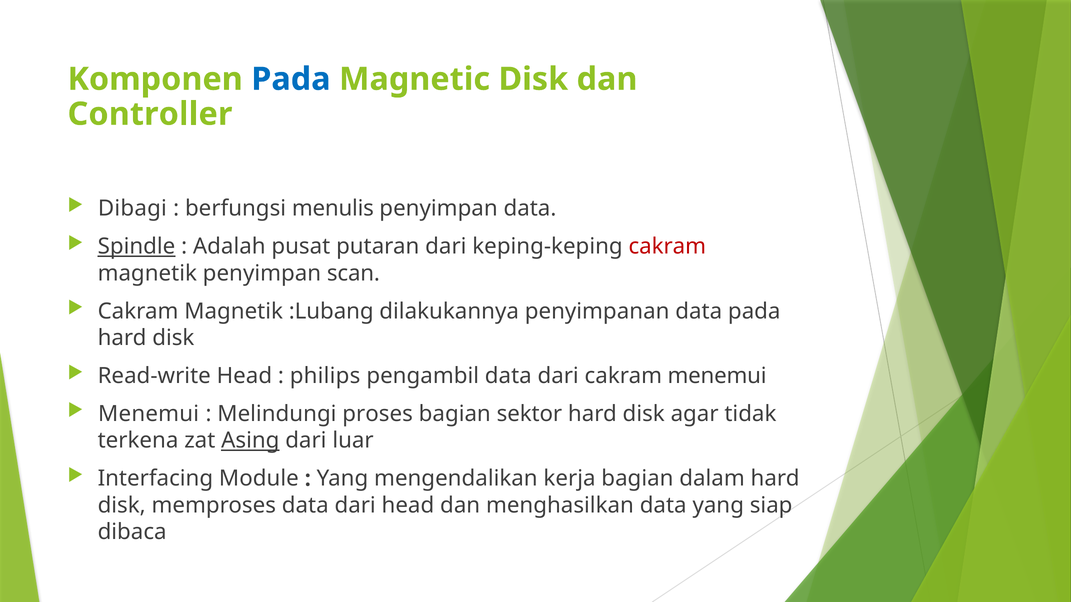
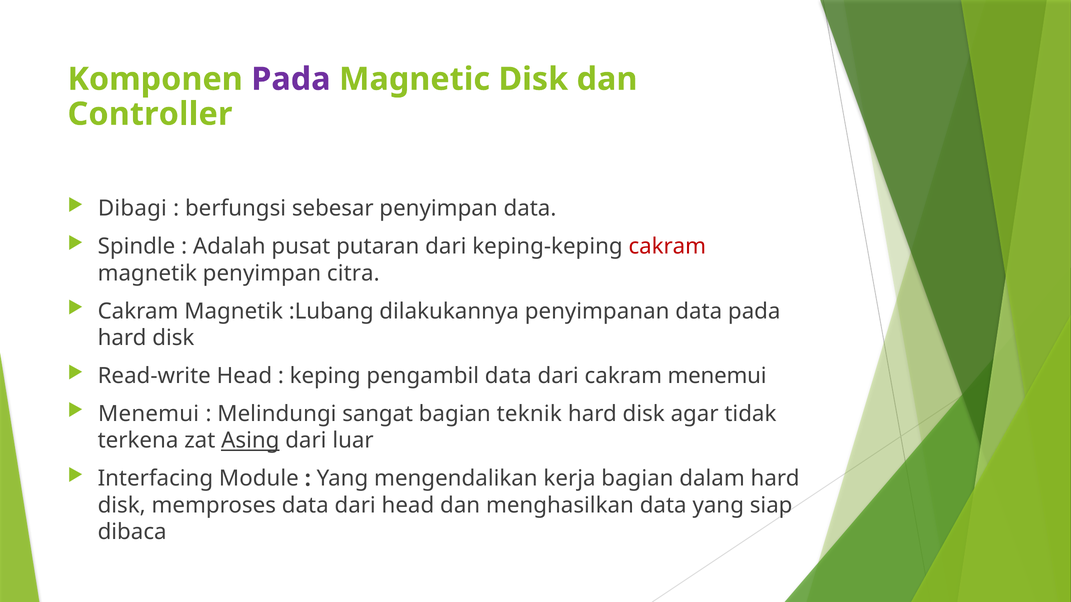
Pada at (291, 79) colour: blue -> purple
menulis: menulis -> sebesar
Spindle underline: present -> none
scan: scan -> citra
philips: philips -> keping
proses: proses -> sangat
sektor: sektor -> teknik
